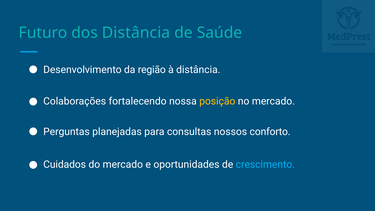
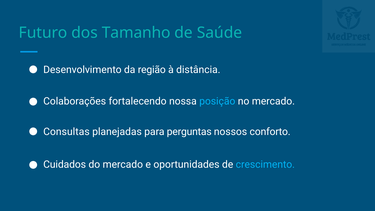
dos Distância: Distância -> Tamanho
posição colour: yellow -> light blue
Perguntas: Perguntas -> Consultas
consultas: consultas -> perguntas
